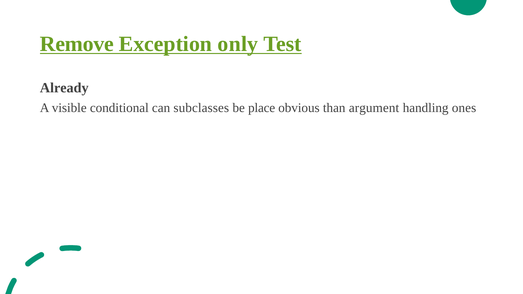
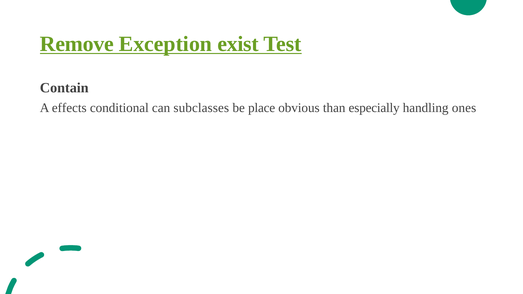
only: only -> exist
Already: Already -> Contain
visible: visible -> effects
argument: argument -> especially
